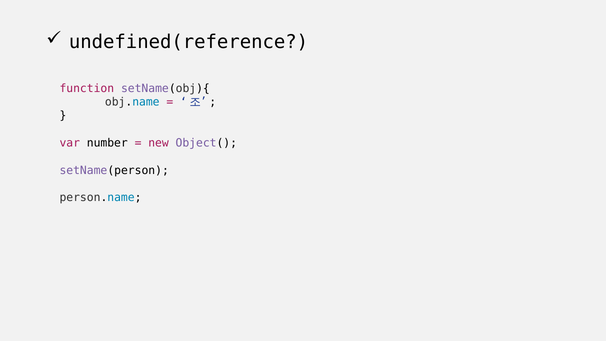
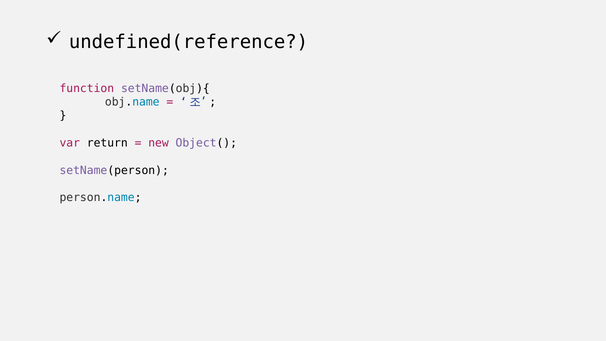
number: number -> return
